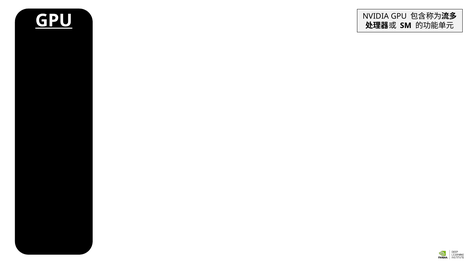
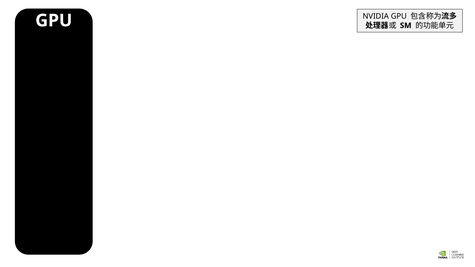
GPU at (54, 21) underline: present -> none
